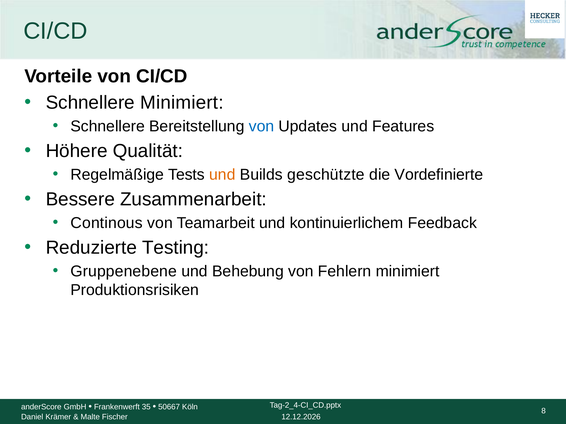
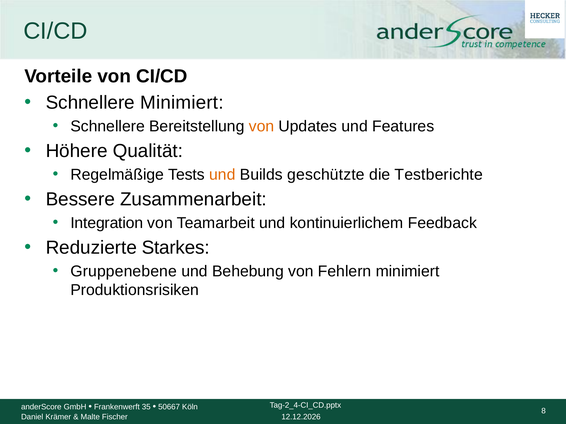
von at (262, 126) colour: blue -> orange
Vordefinierte: Vordefinierte -> Testberichte
Continous: Continous -> Integration
Testing: Testing -> Starkes
